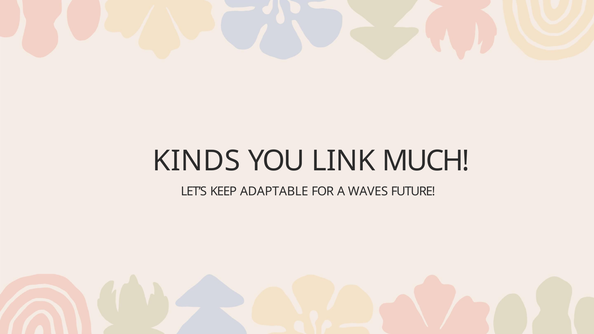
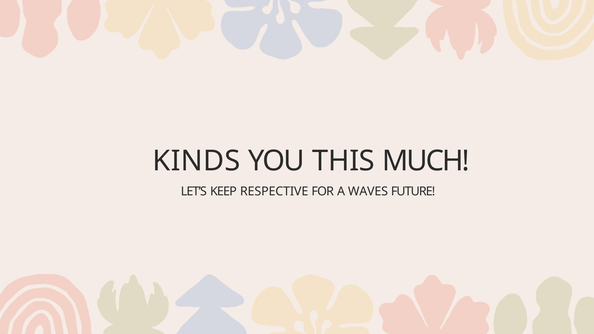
LINK: LINK -> THIS
ADAPTABLE: ADAPTABLE -> RESPECTIVE
